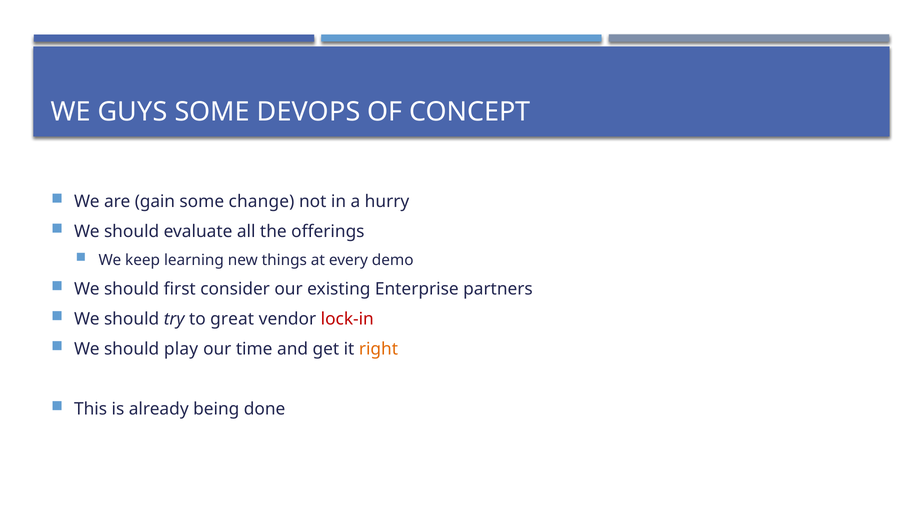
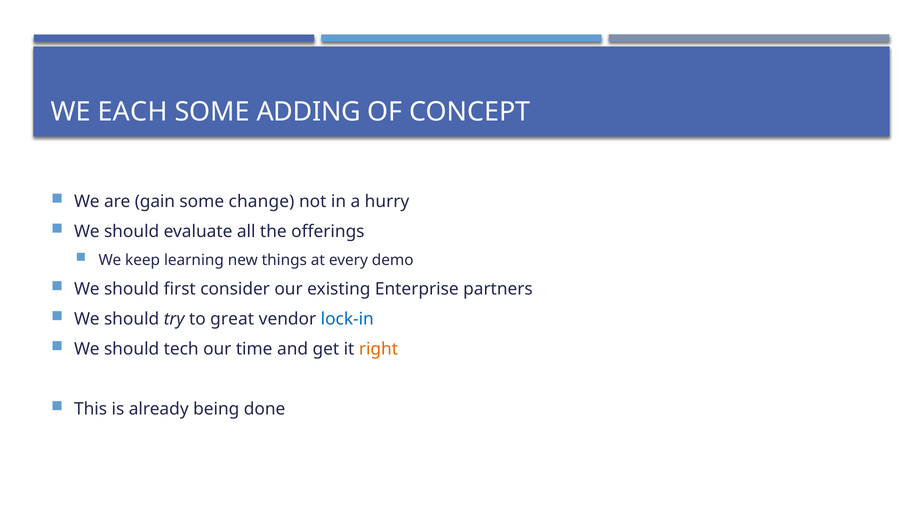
GUYS: GUYS -> EACH
DEVOPS: DEVOPS -> ADDING
lock-in colour: red -> blue
play: play -> tech
